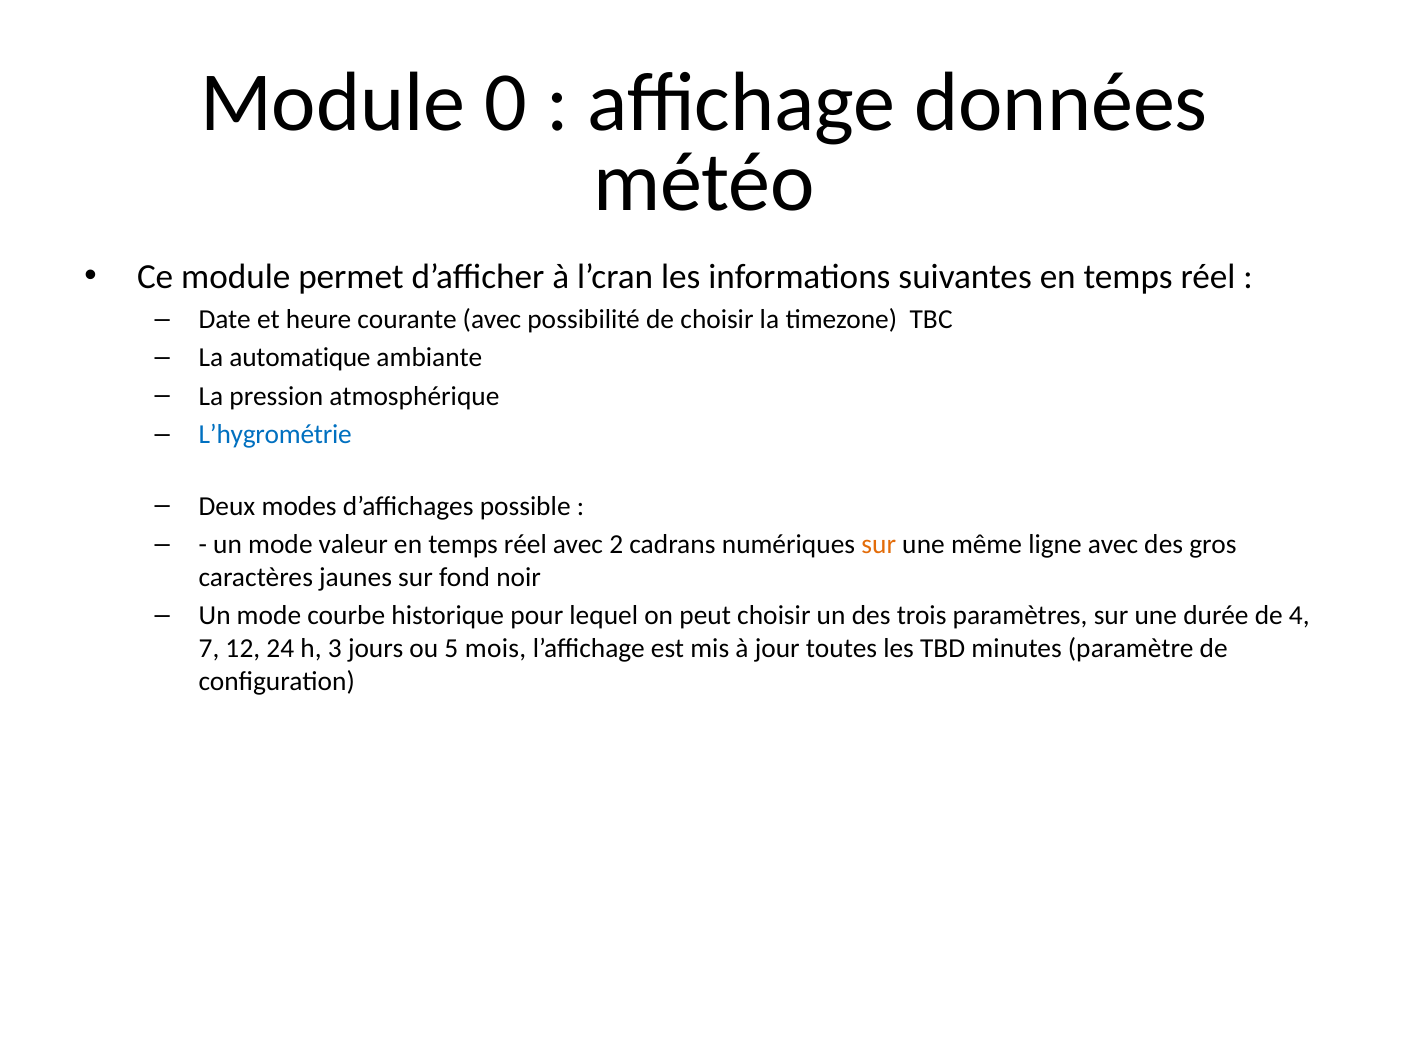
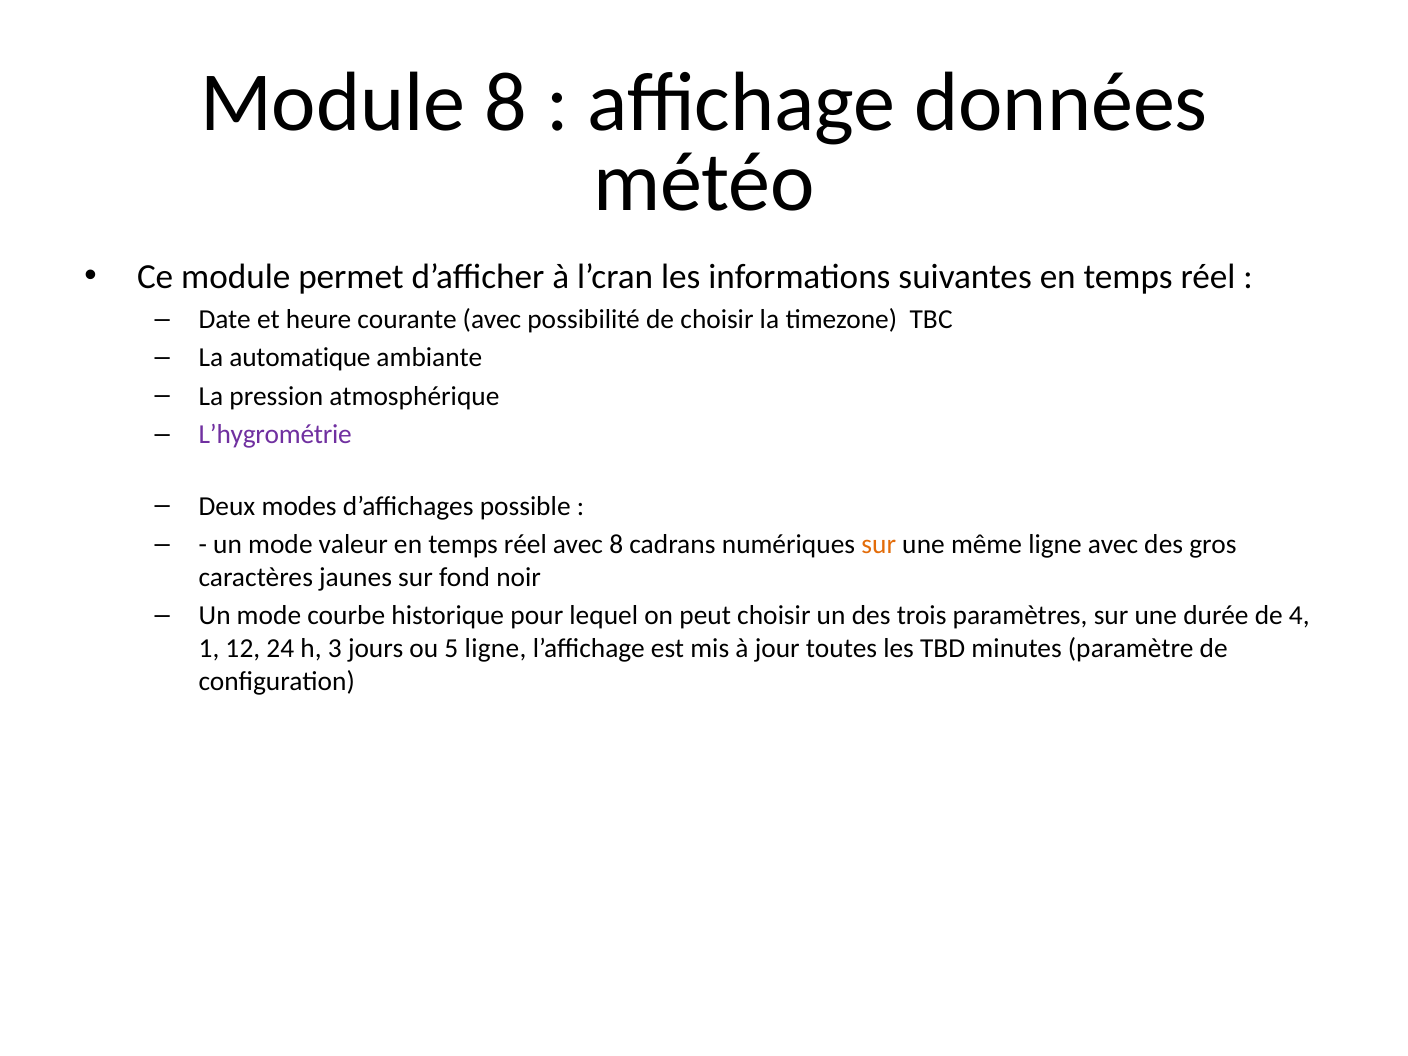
Module 0: 0 -> 8
L’hygrométrie colour: blue -> purple
avec 2: 2 -> 8
7: 7 -> 1
5 mois: mois -> ligne
